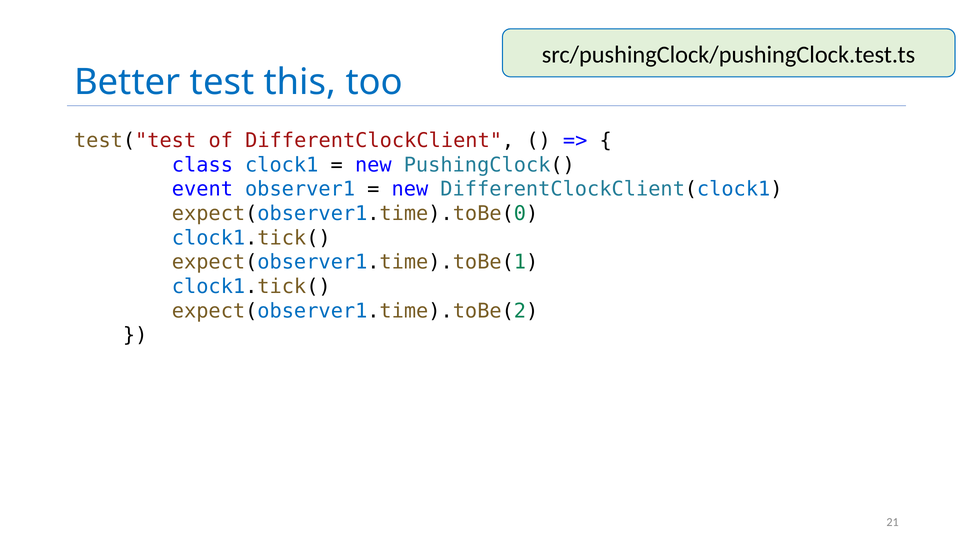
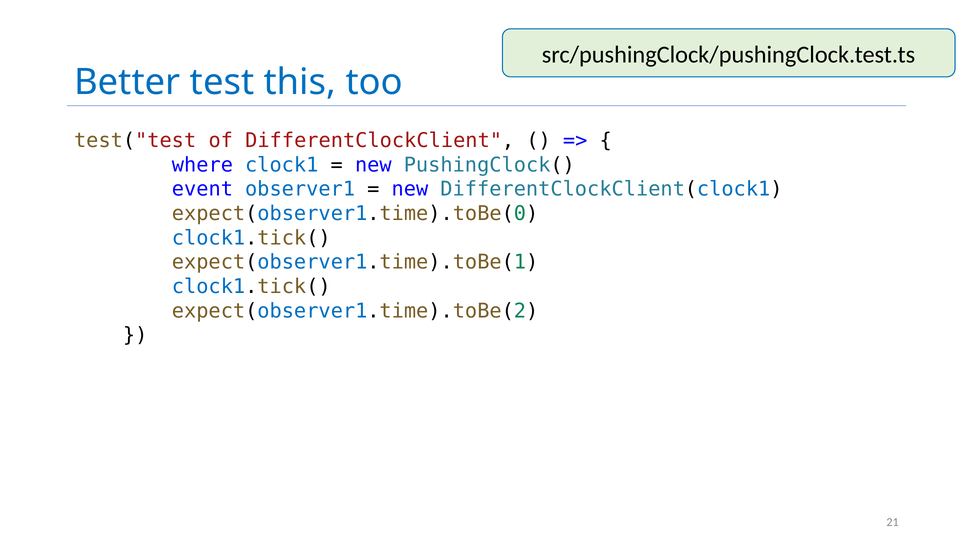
class: class -> where
